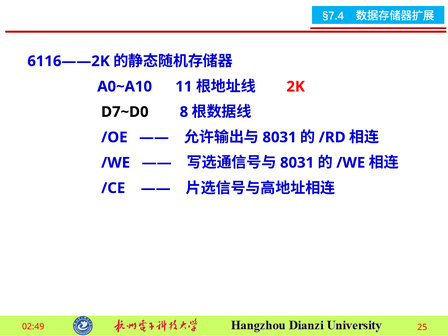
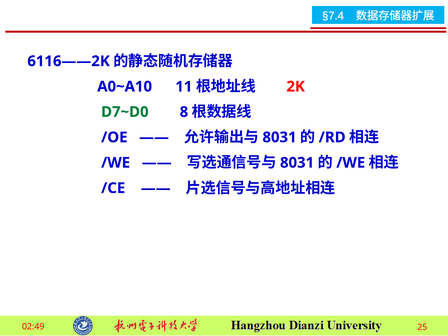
D7~D0 colour: black -> green
